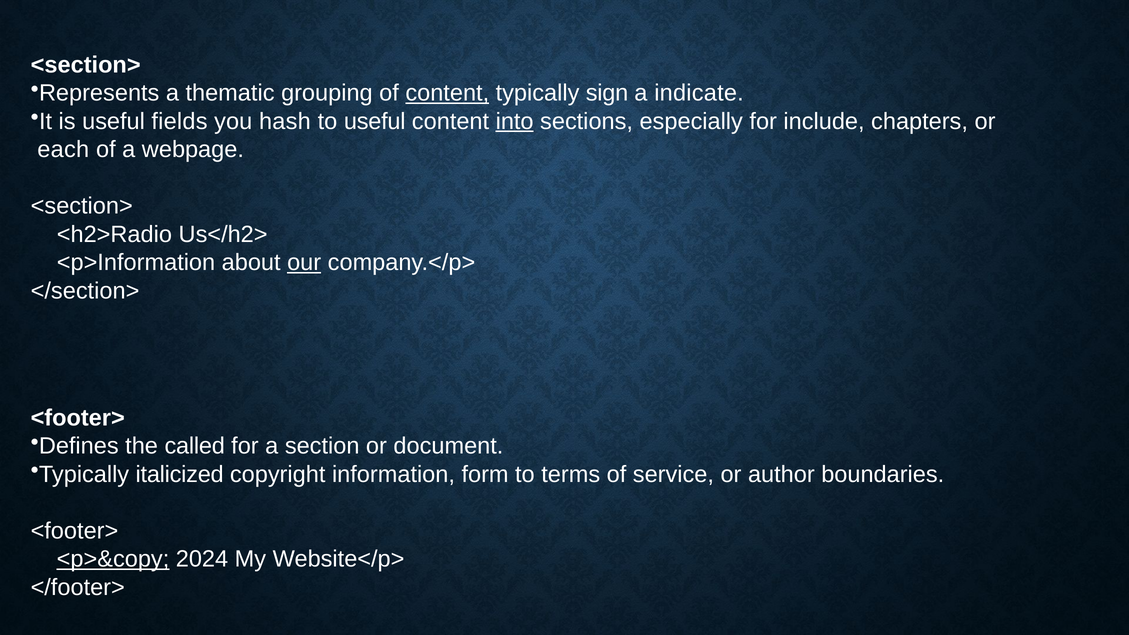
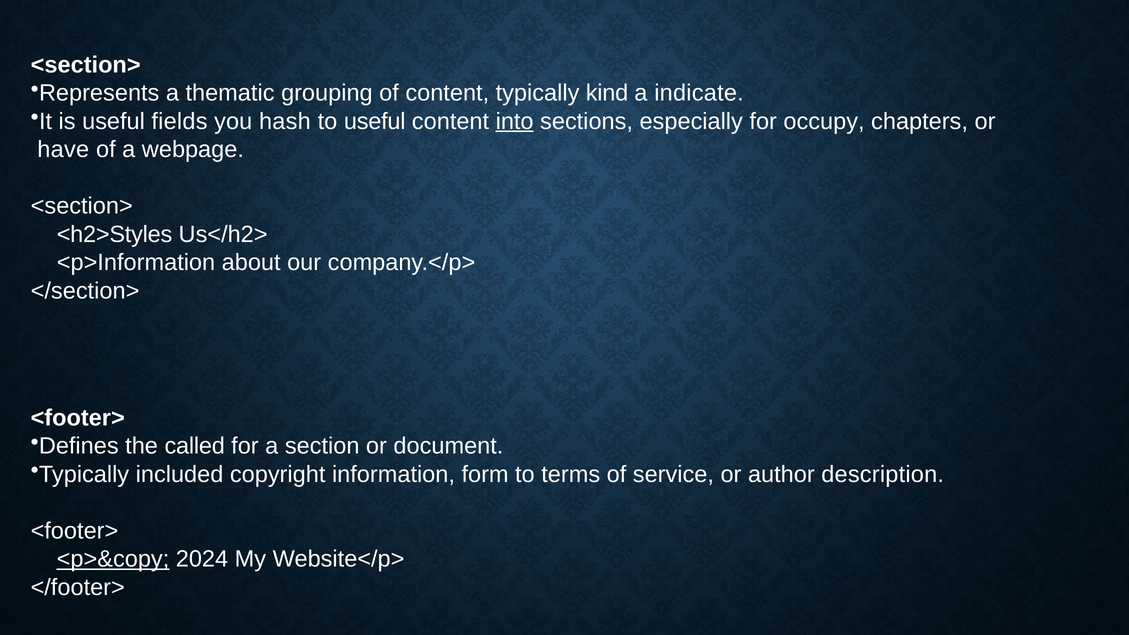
content at (447, 93) underline: present -> none
sign: sign -> kind
include: include -> occupy
each: each -> have
<h2>Radio: <h2>Radio -> <h2>Styles
our underline: present -> none
italicized: italicized -> included
boundaries: boundaries -> description
